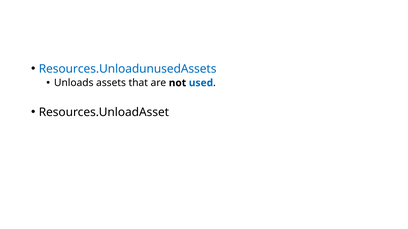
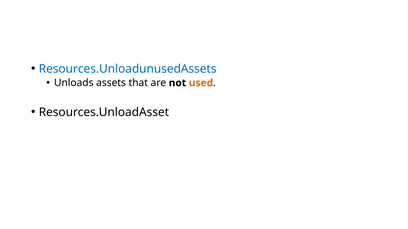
used colour: blue -> orange
